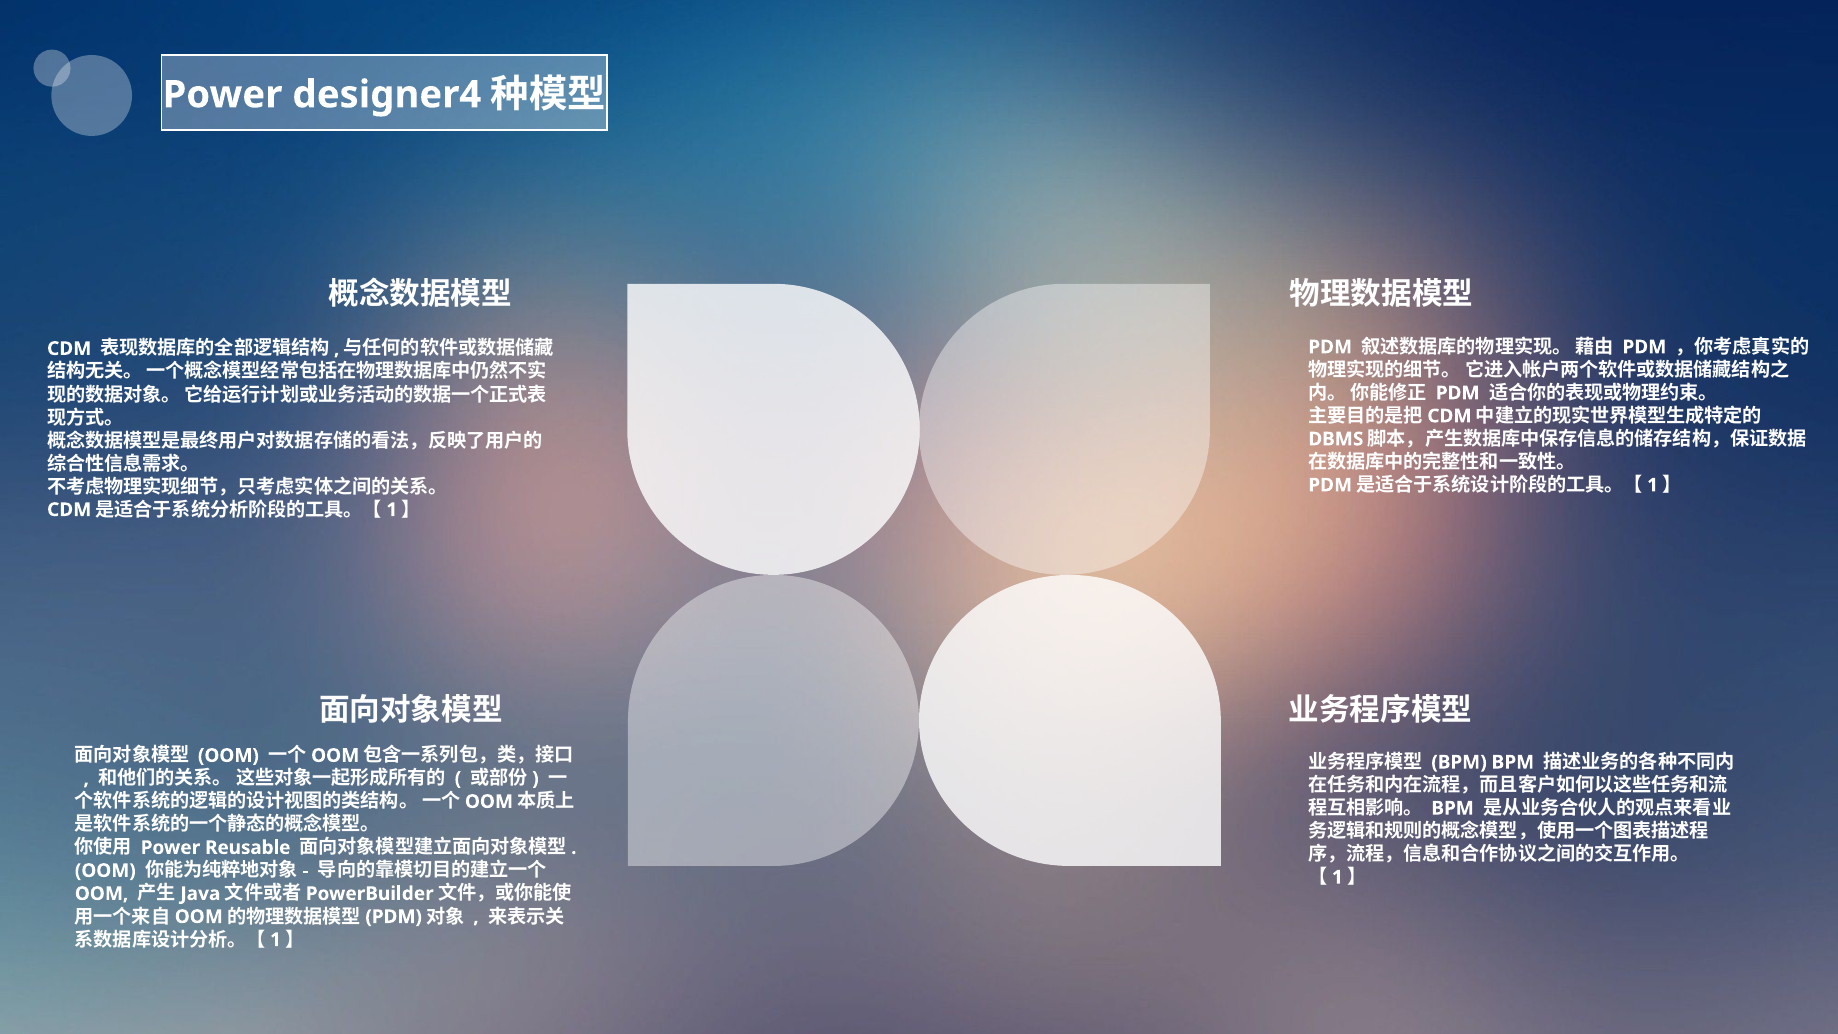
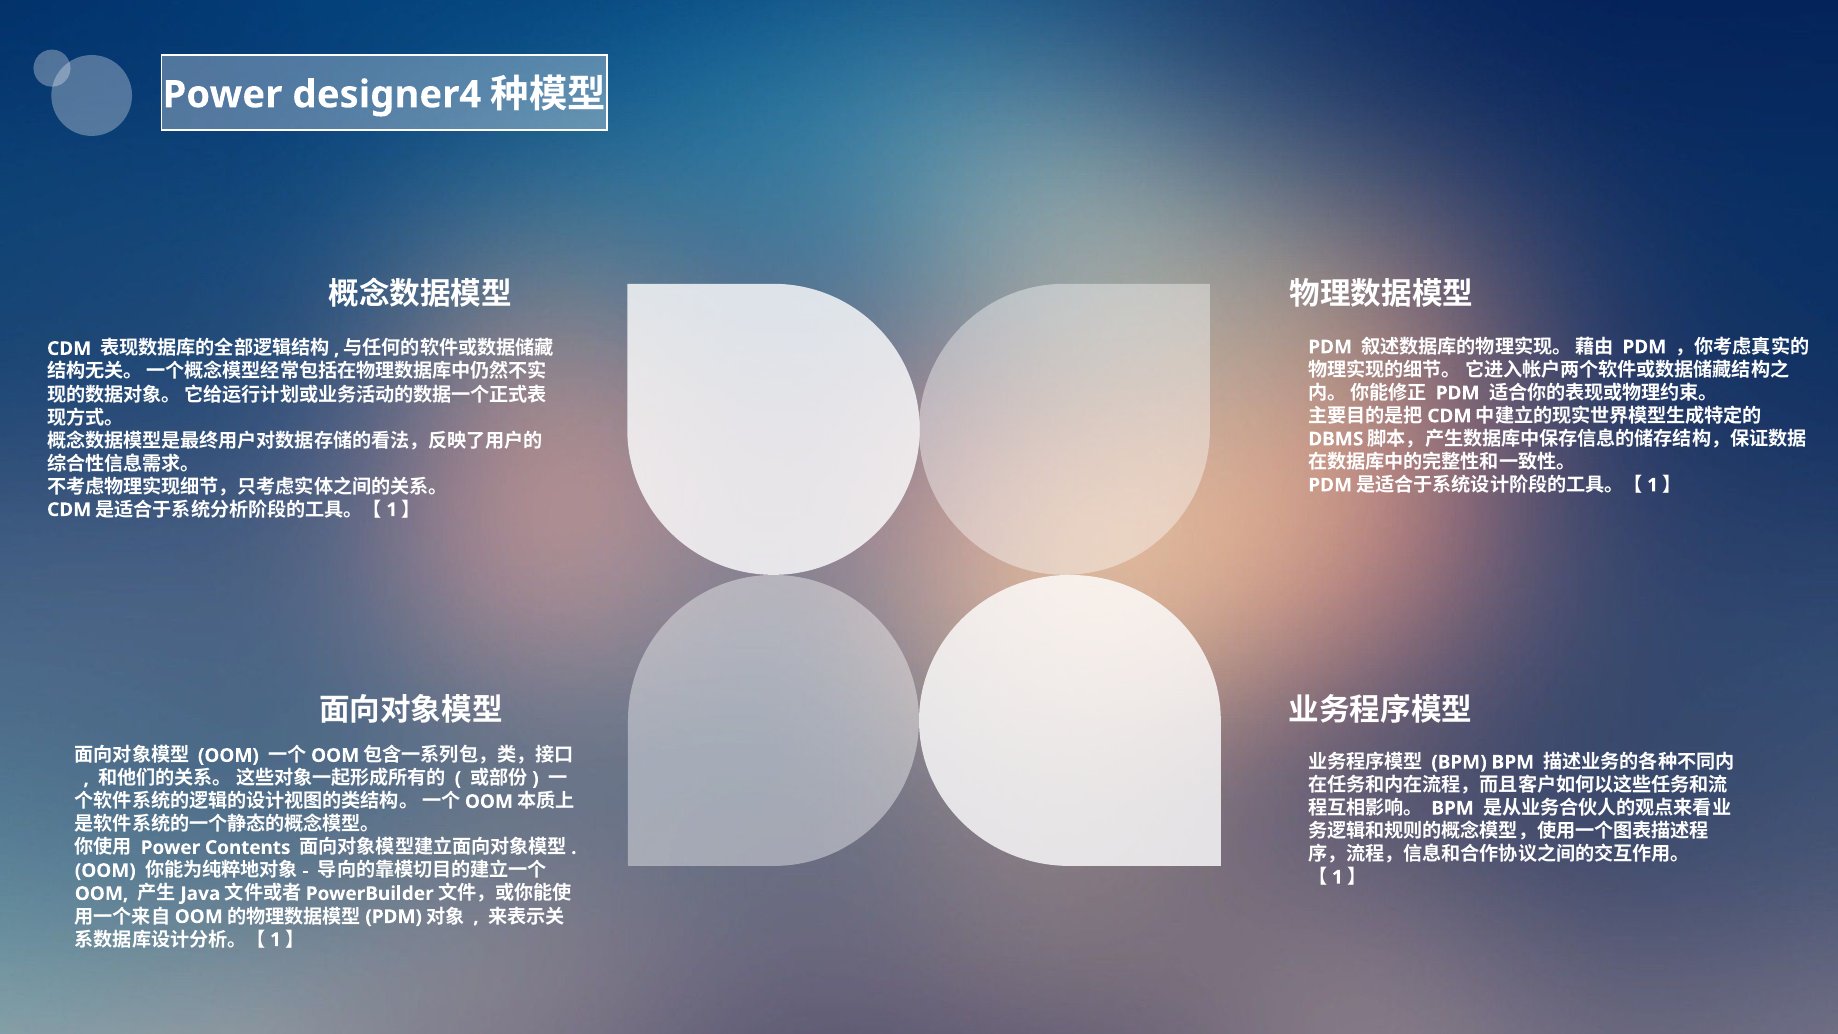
Reusable: Reusable -> Contents
